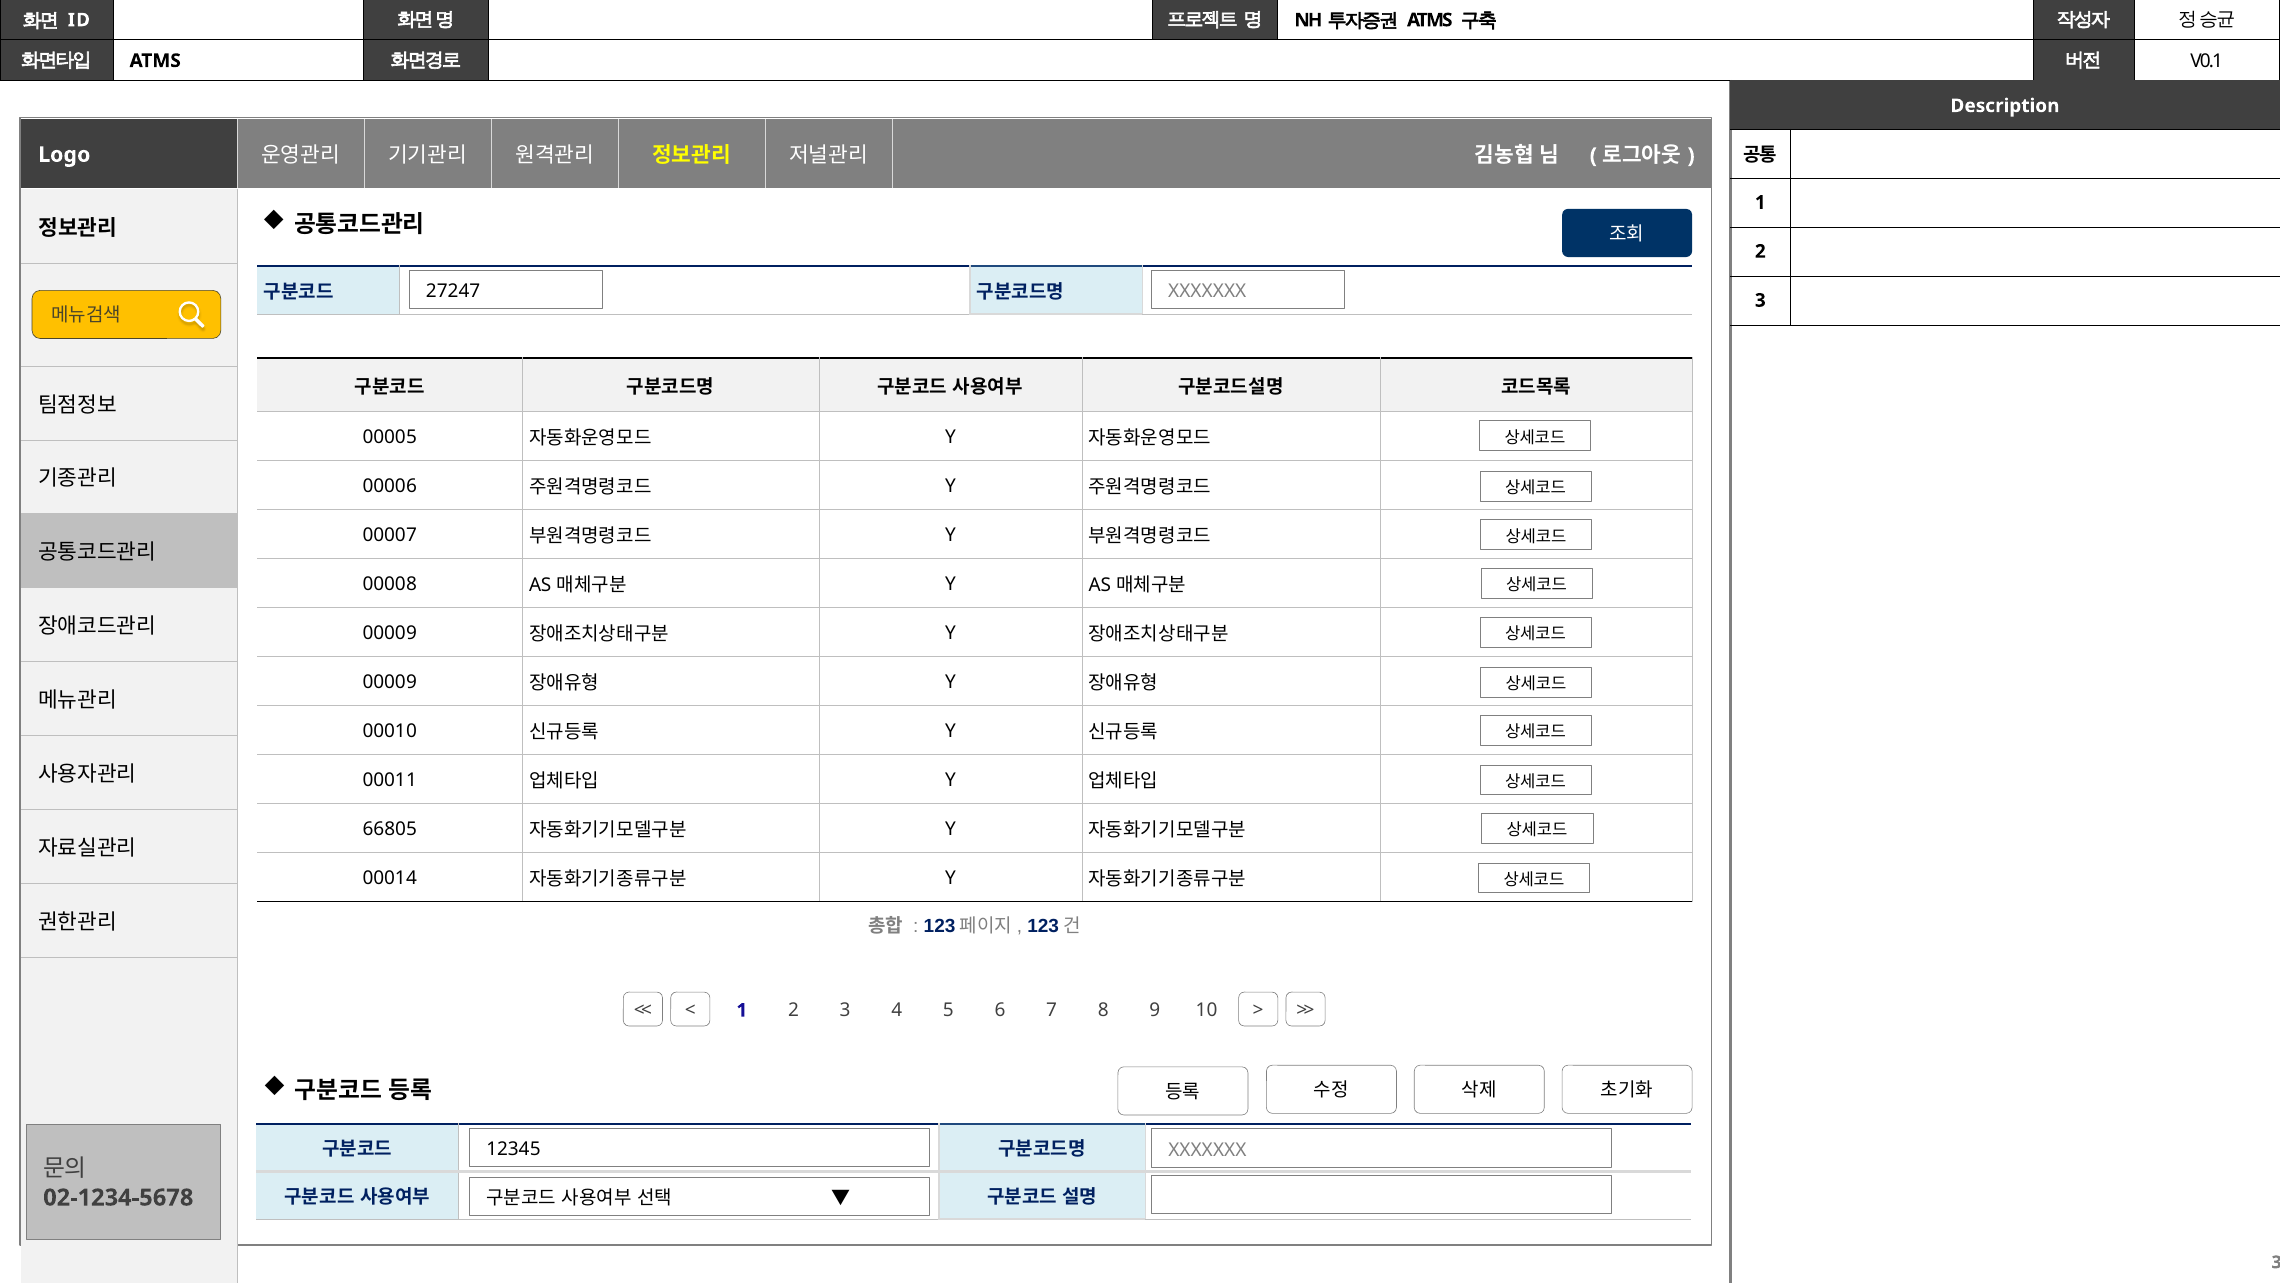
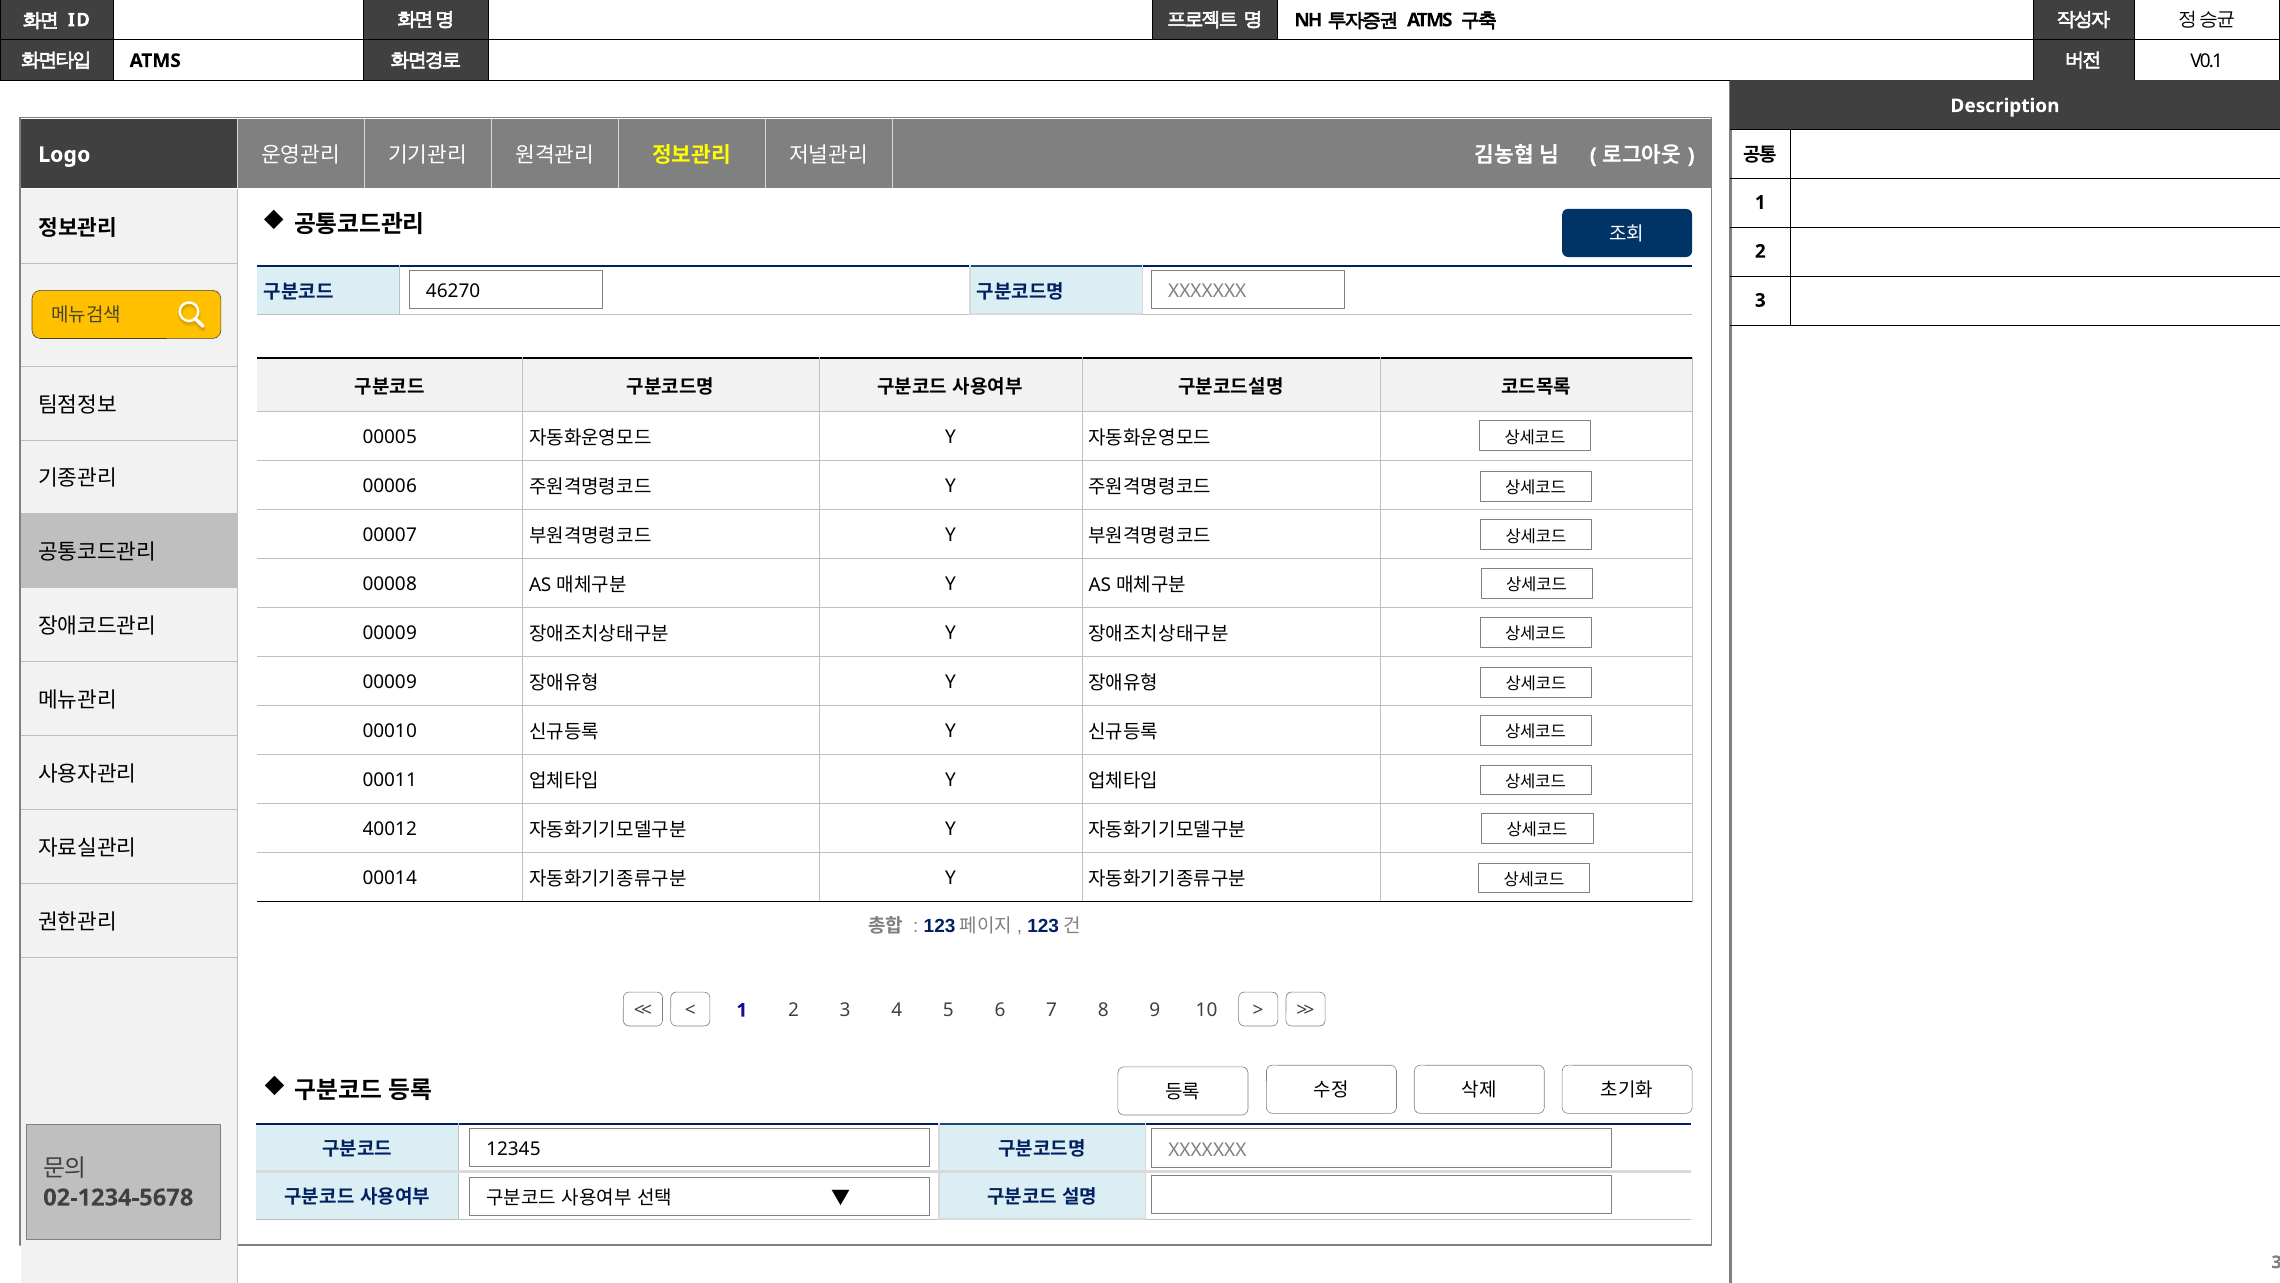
27247: 27247 -> 46270
66805: 66805 -> 40012
